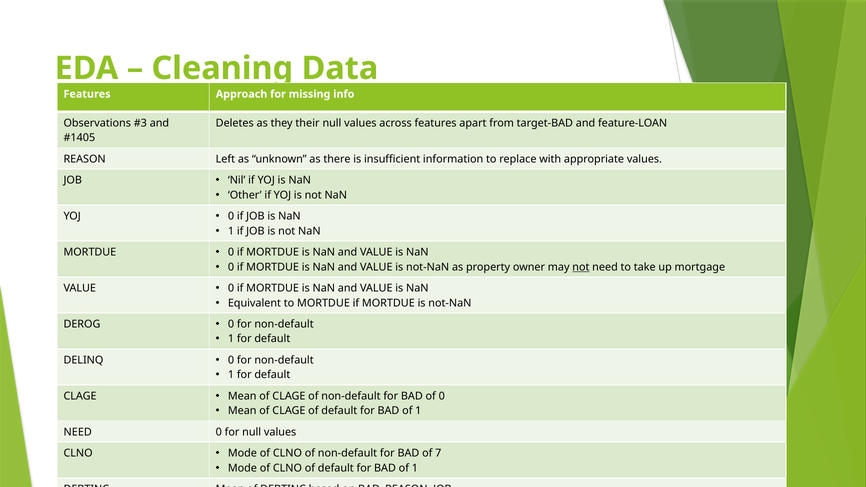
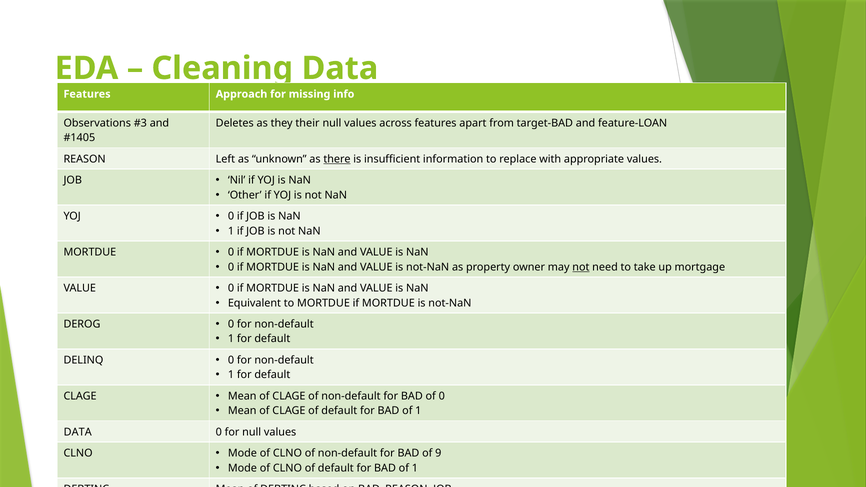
there underline: none -> present
NEED at (78, 432): NEED -> DATA
7: 7 -> 9
